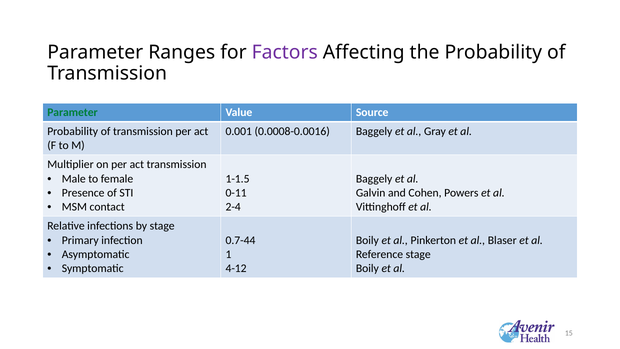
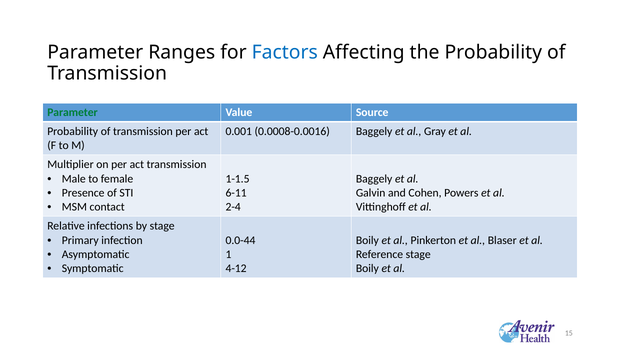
Factors colour: purple -> blue
0-11: 0-11 -> 6-11
0.7-44: 0.7-44 -> 0.0-44
